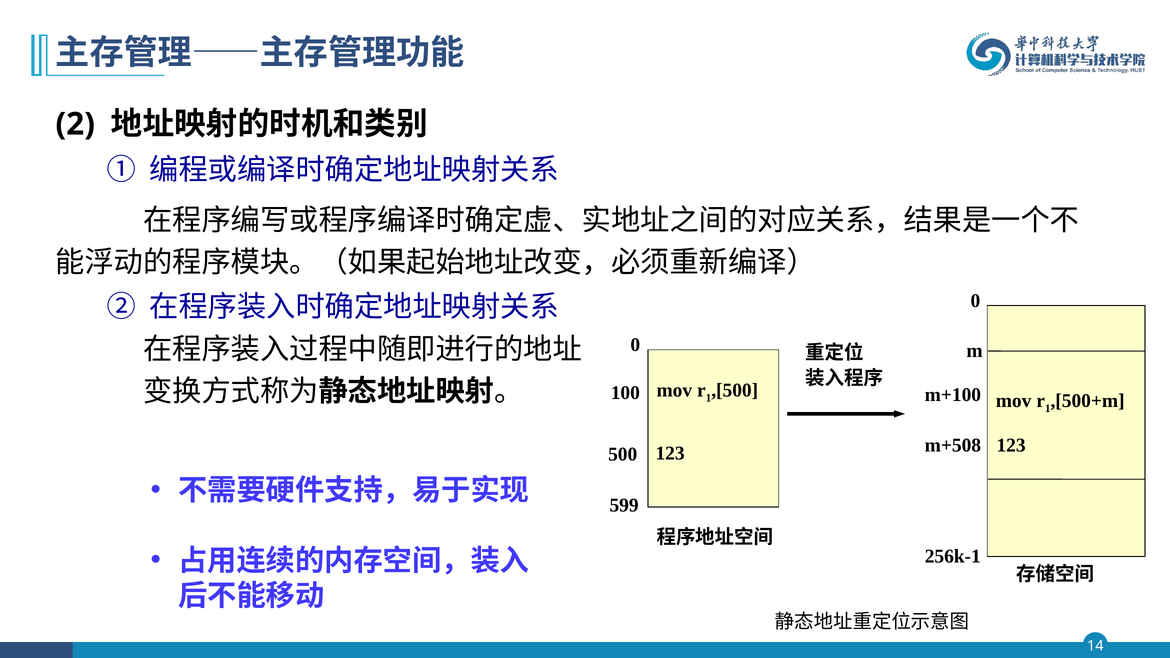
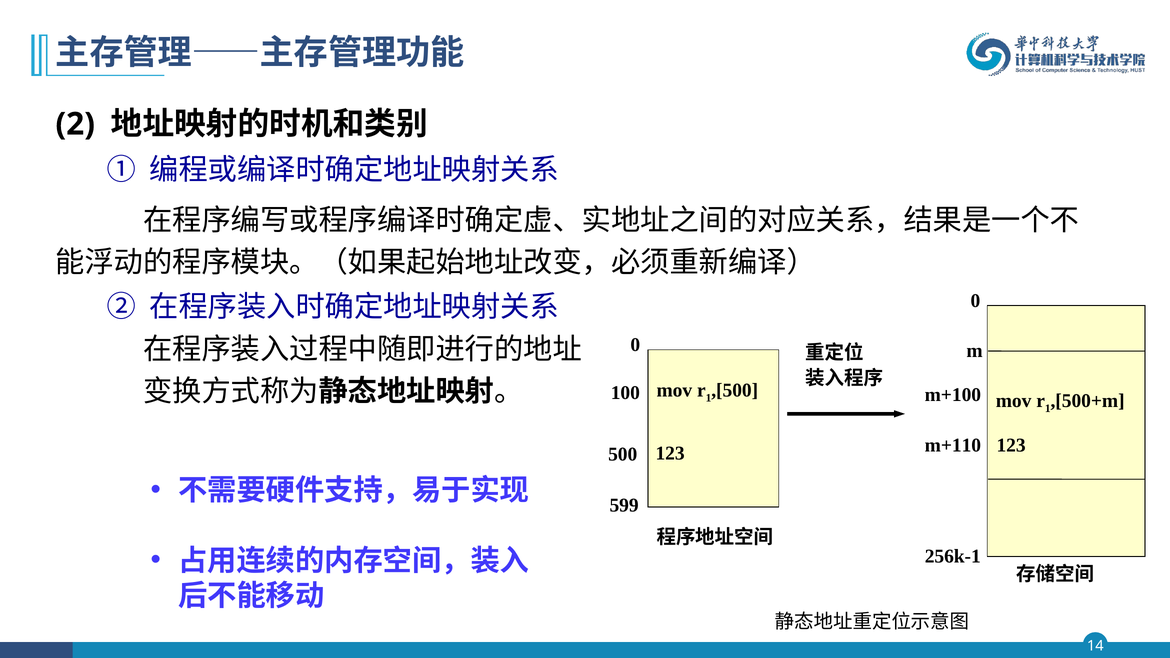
m+508: m+508 -> m+110
